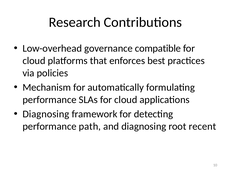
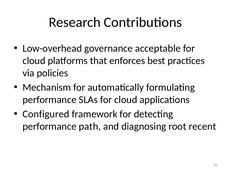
compatible: compatible -> acceptable
Diagnosing at (46, 114): Diagnosing -> Configured
